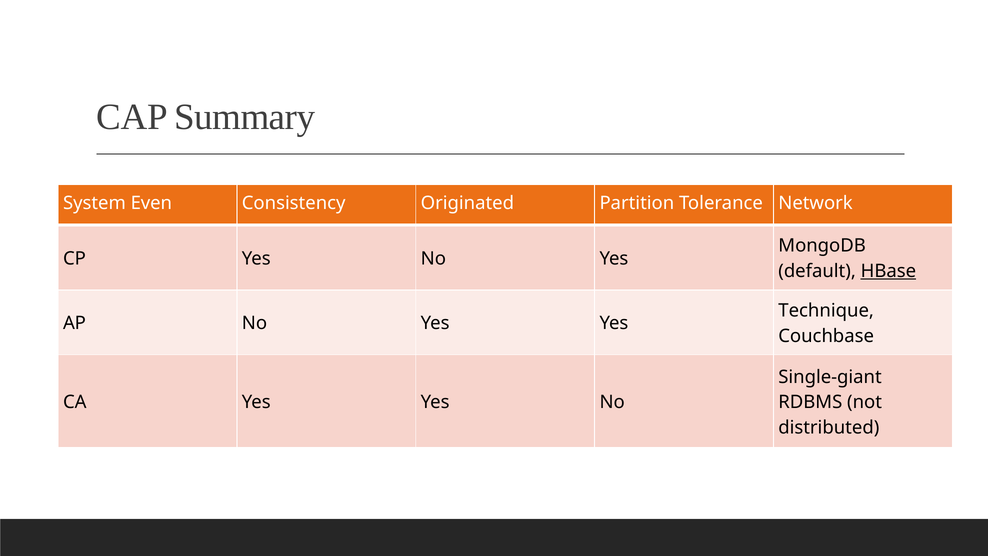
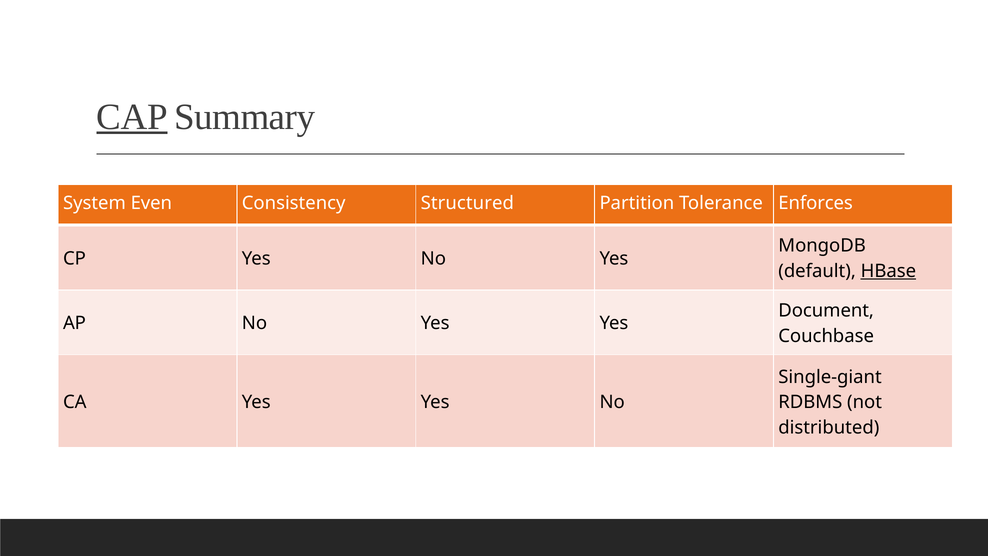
CAP underline: none -> present
Originated: Originated -> Structured
Network: Network -> Enforces
Technique: Technique -> Document
